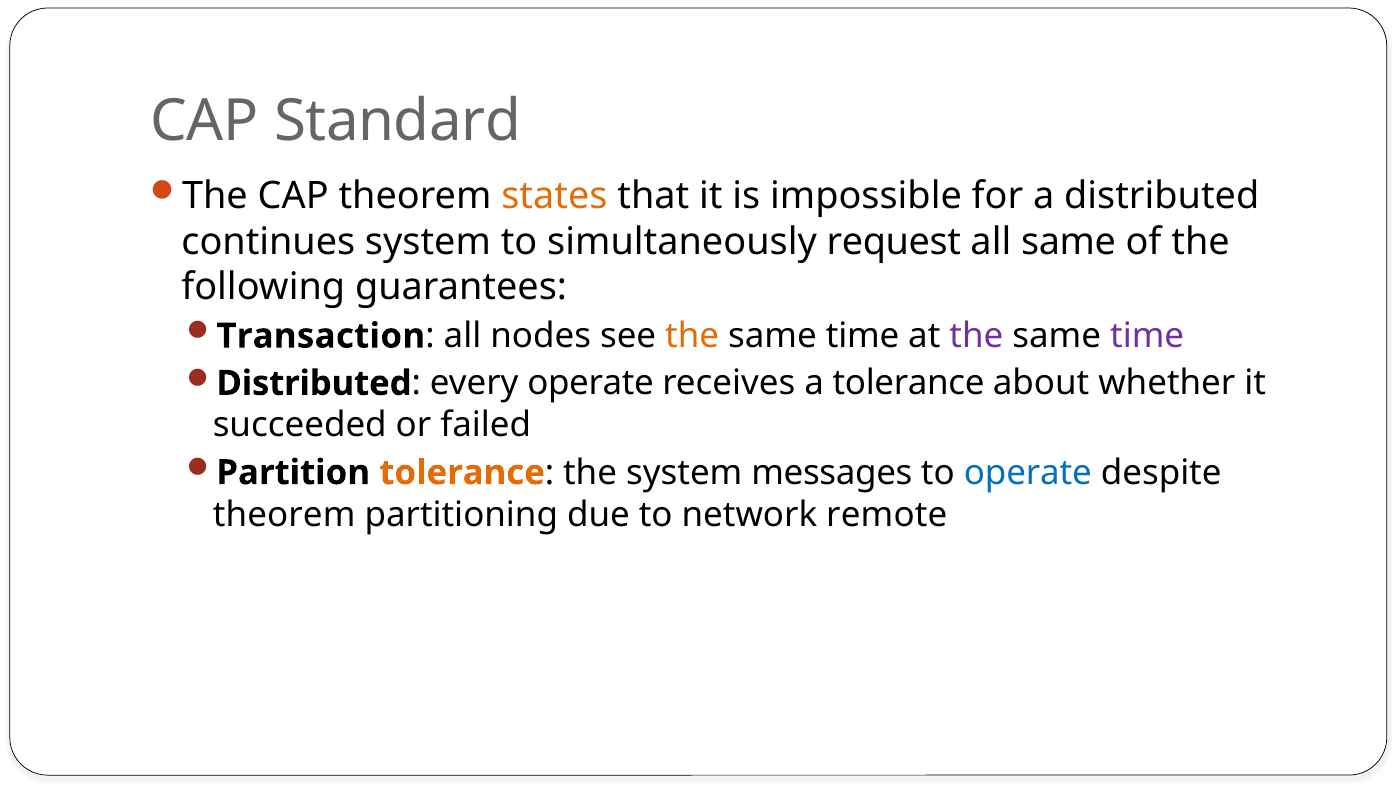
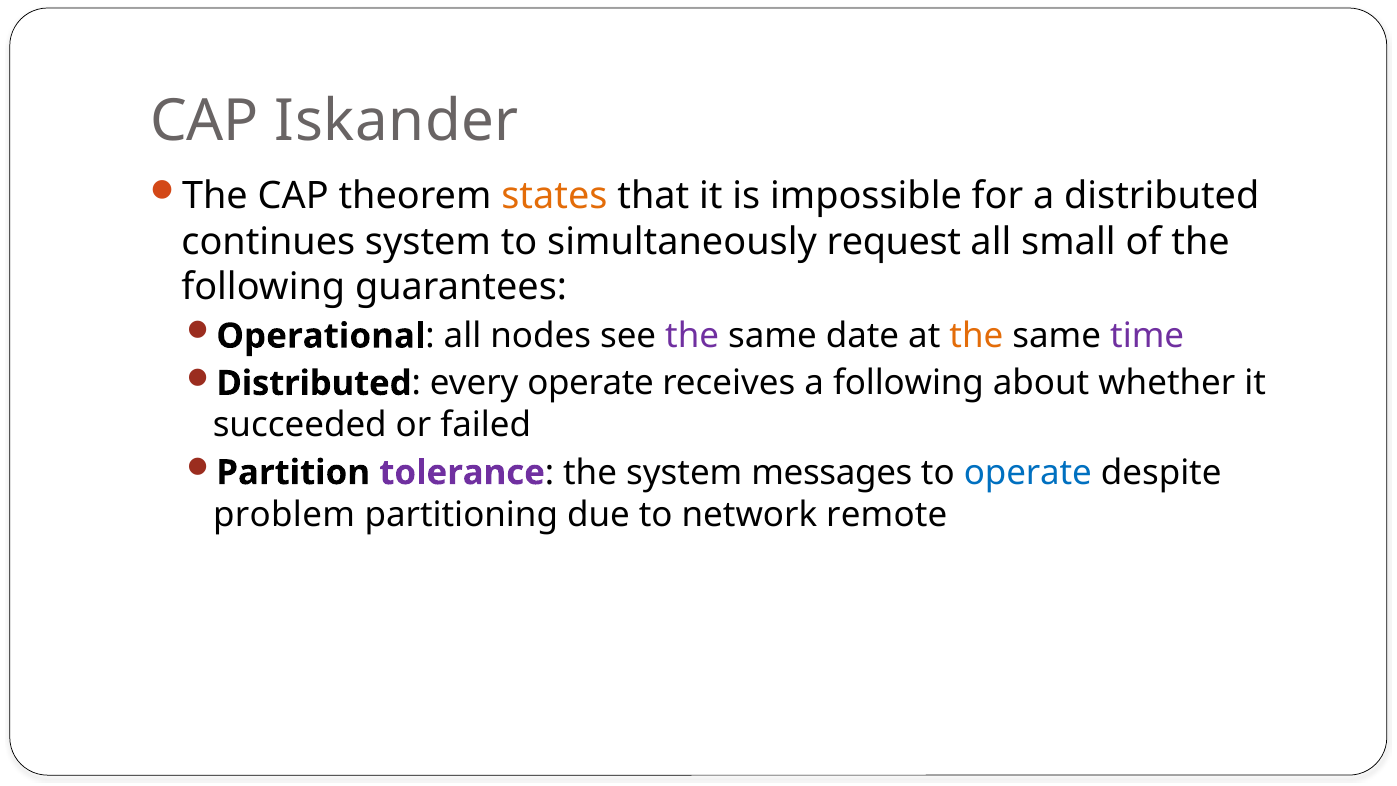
Standard: Standard -> Iskander
all same: same -> small
Transaction: Transaction -> Operational
the at (692, 336) colour: orange -> purple
time at (863, 336): time -> date
the at (976, 336) colour: purple -> orange
a tolerance: tolerance -> following
tolerance at (462, 473) colour: orange -> purple
theorem at (284, 514): theorem -> problem
